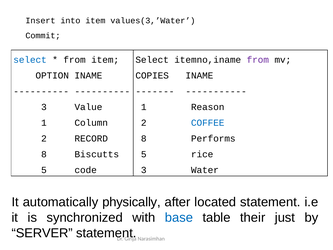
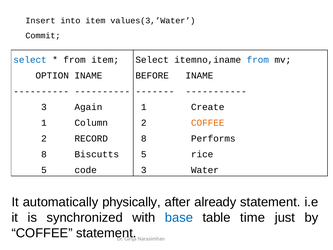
from at (258, 60) colour: purple -> blue
COPIES: COPIES -> BEFORE
Value: Value -> Again
Reason: Reason -> Create
COFFEE at (208, 123) colour: blue -> orange
located: located -> already
their: their -> time
SERVER at (42, 233): SERVER -> COFFEE
